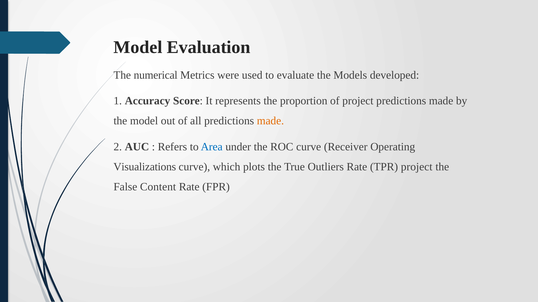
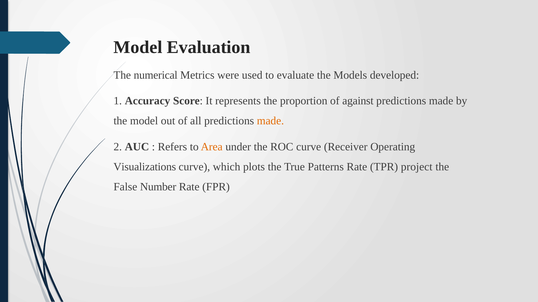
of project: project -> against
Area colour: blue -> orange
Outliers: Outliers -> Patterns
Content: Content -> Number
